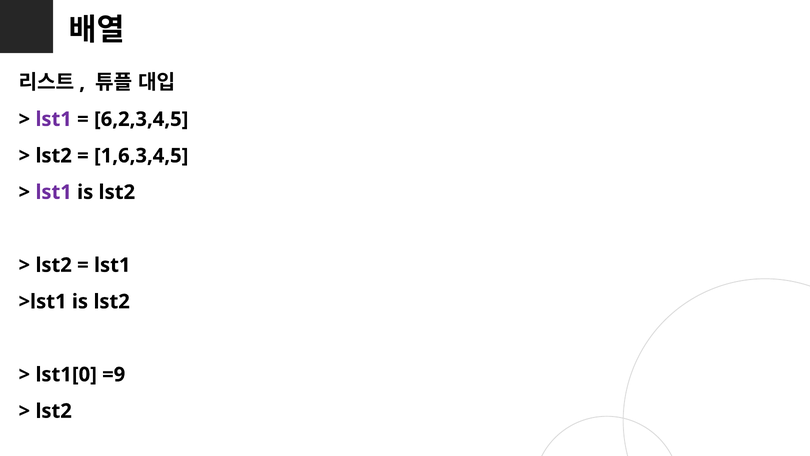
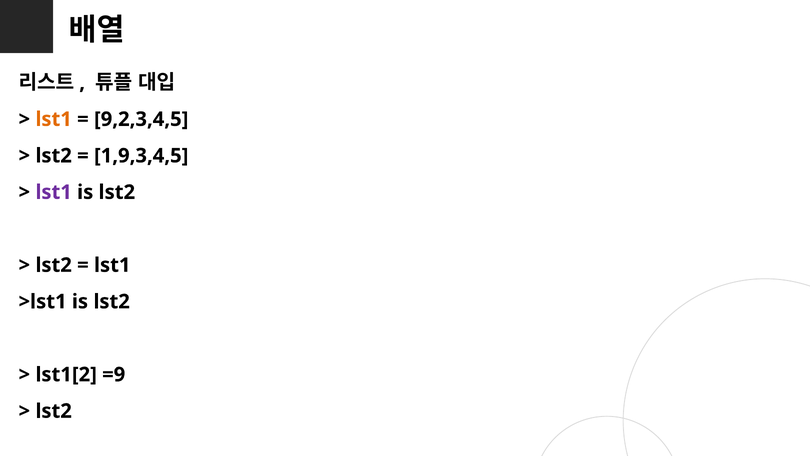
lst1 at (54, 119) colour: purple -> orange
6,2,3,4,5: 6,2,3,4,5 -> 9,2,3,4,5
1,6,3,4,5: 1,6,3,4,5 -> 1,9,3,4,5
lst1[0: lst1[0 -> lst1[2
